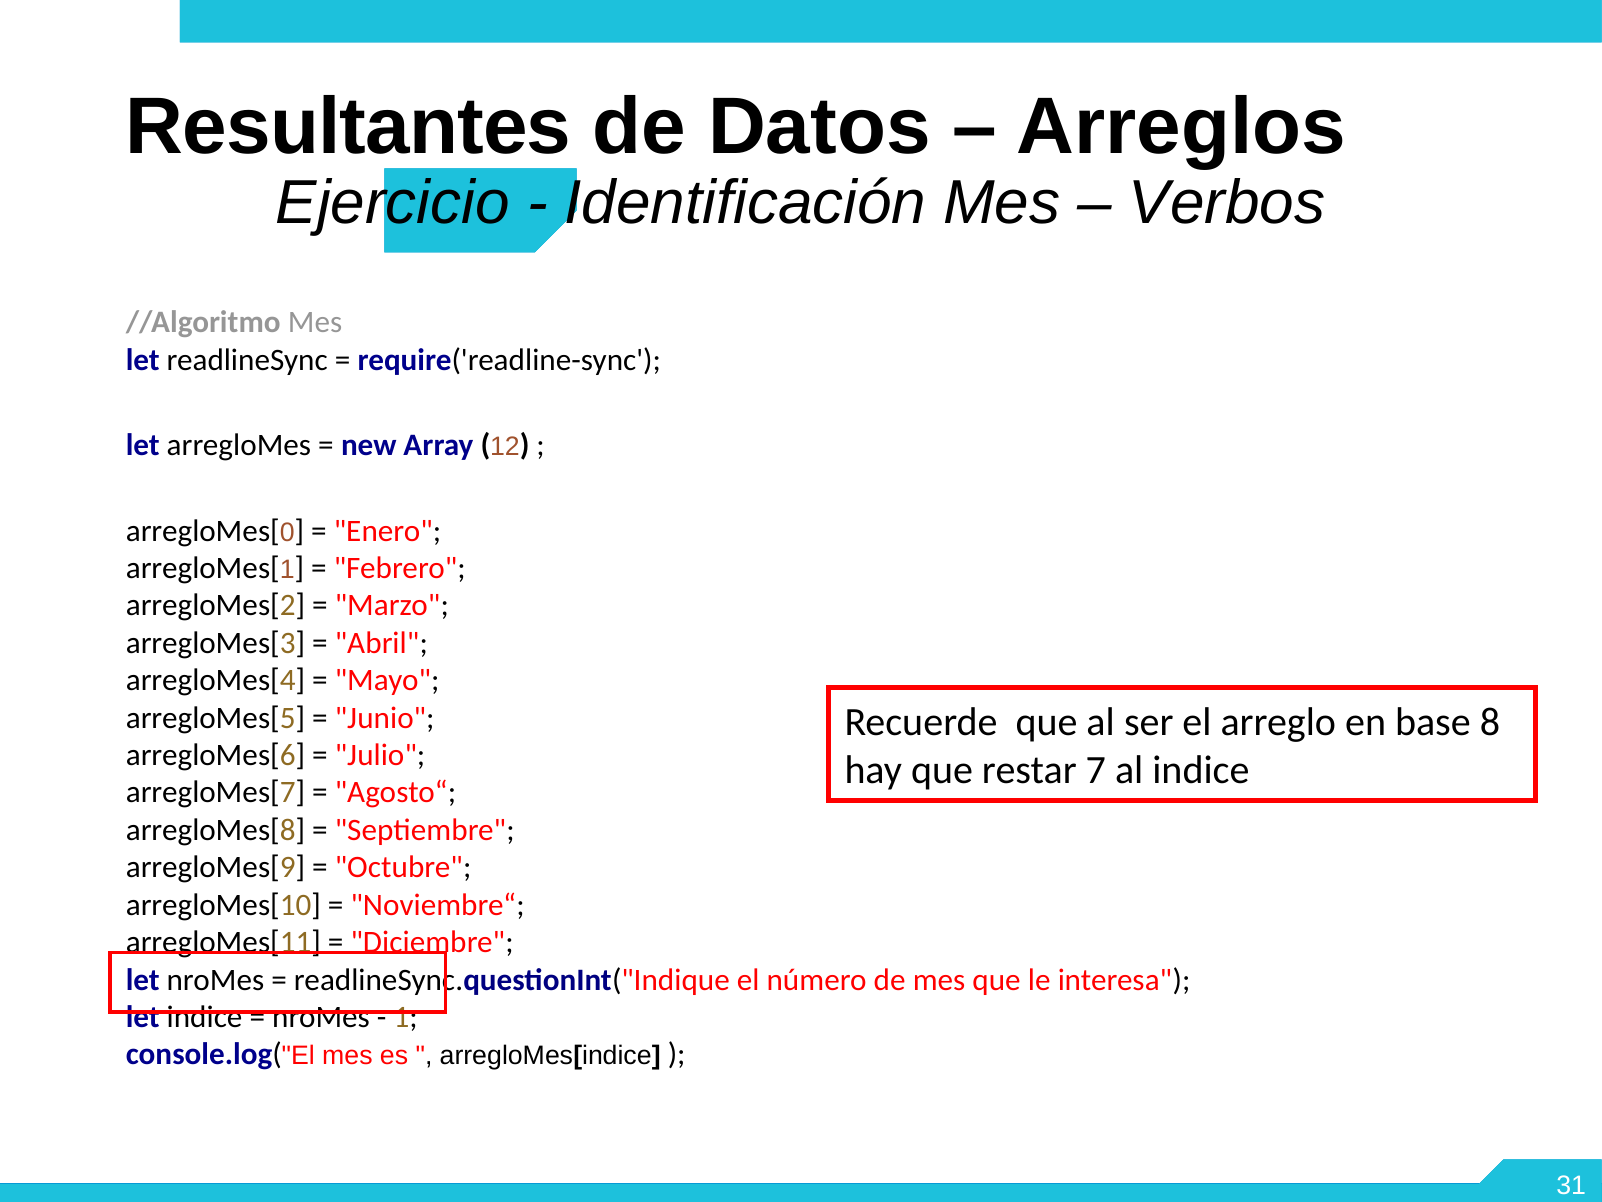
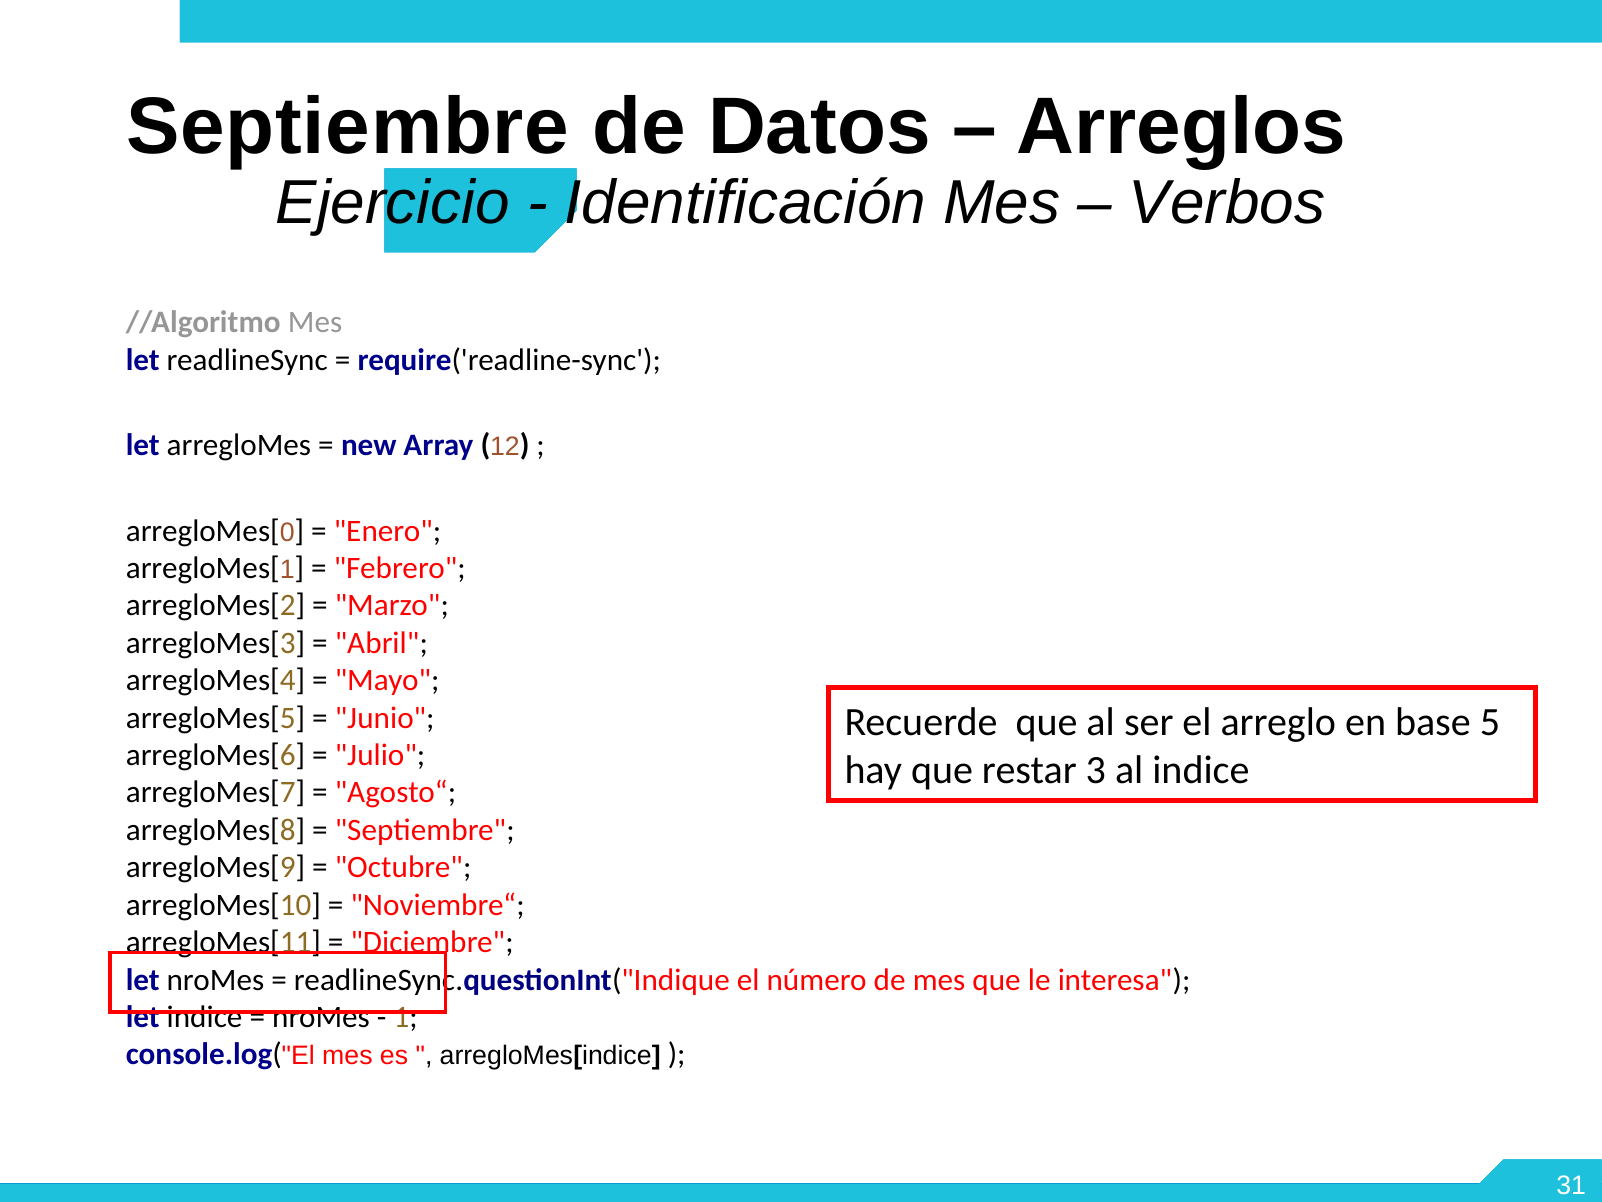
Resultantes at (349, 127): Resultantes -> Septiembre
8: 8 -> 5
7: 7 -> 3
